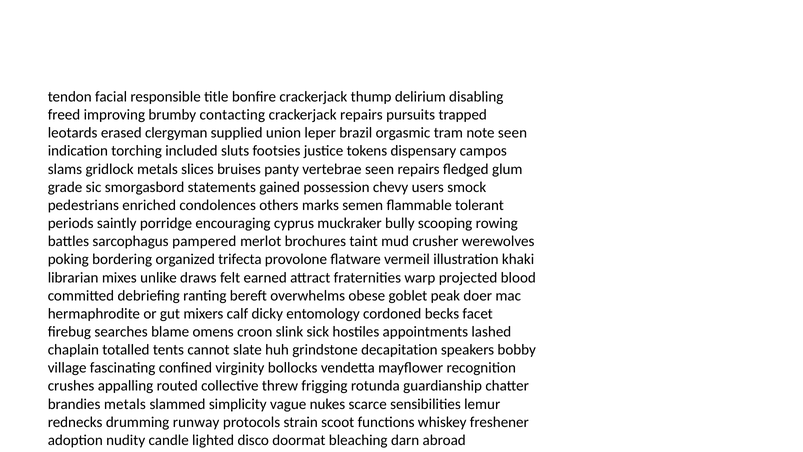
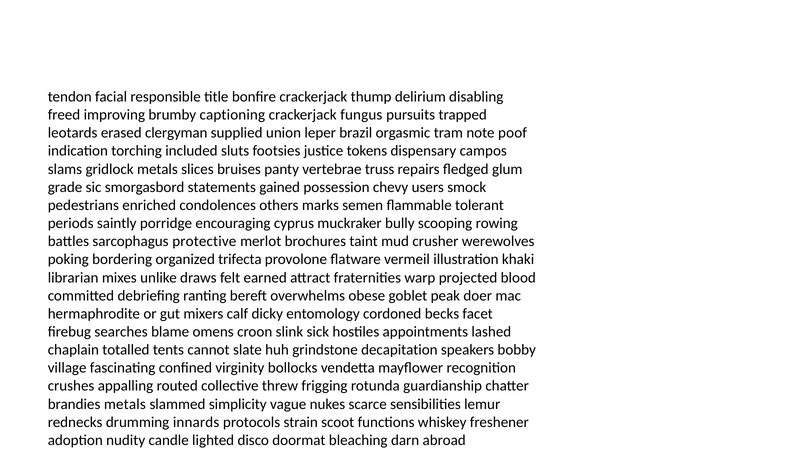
brumby contacting: contacting -> captioning
crackerjack repairs: repairs -> fungus
note seen: seen -> poof
vertebrae seen: seen -> truss
pampered: pampered -> protective
runway: runway -> innards
